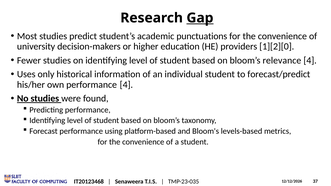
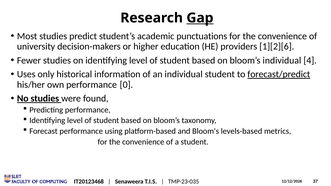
1][2][0: 1][2][0 -> 1][2][6
bloom’s relevance: relevance -> individual
forecast/predict underline: none -> present
performance 4: 4 -> 0
